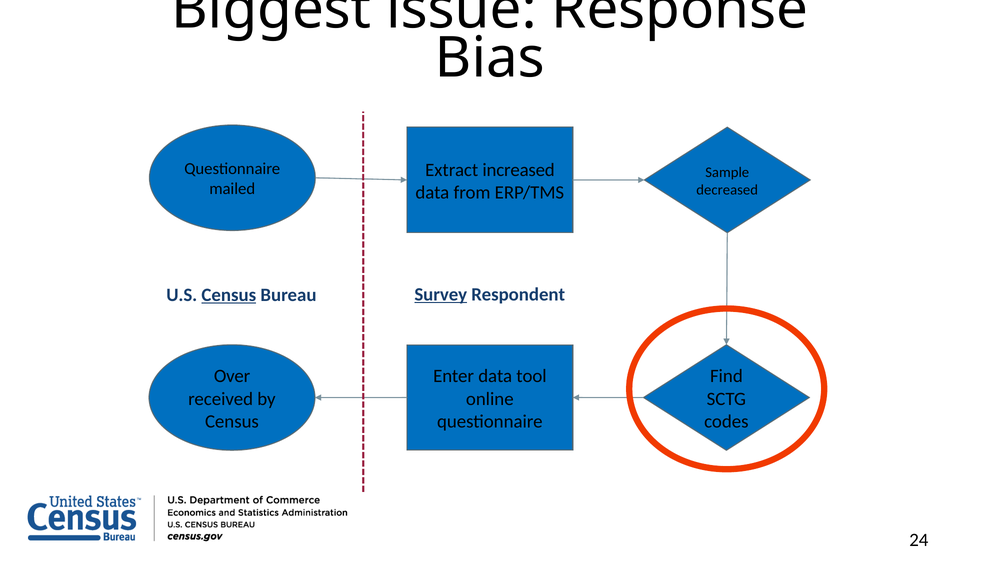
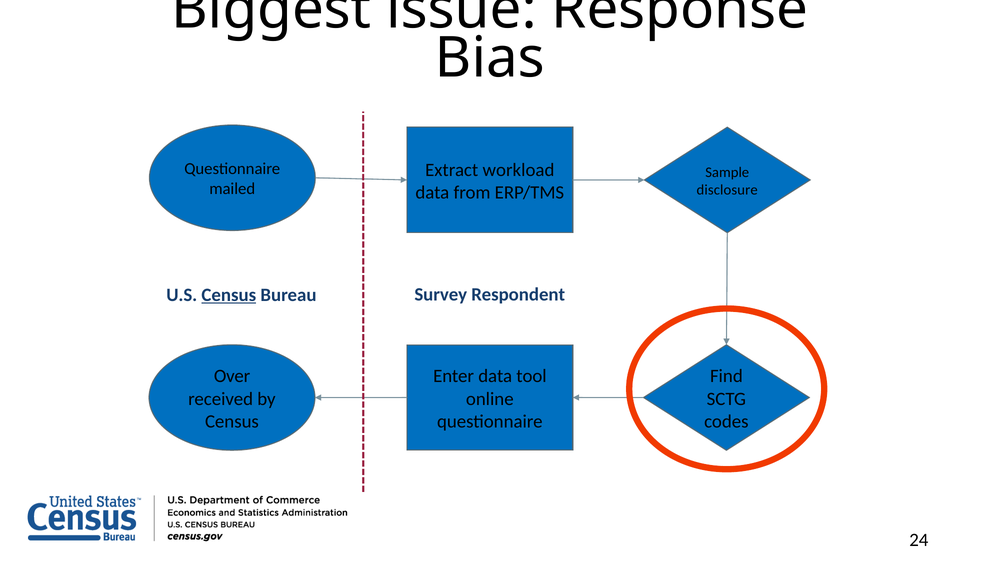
increased: increased -> workload
decreased: decreased -> disclosure
Survey underline: present -> none
